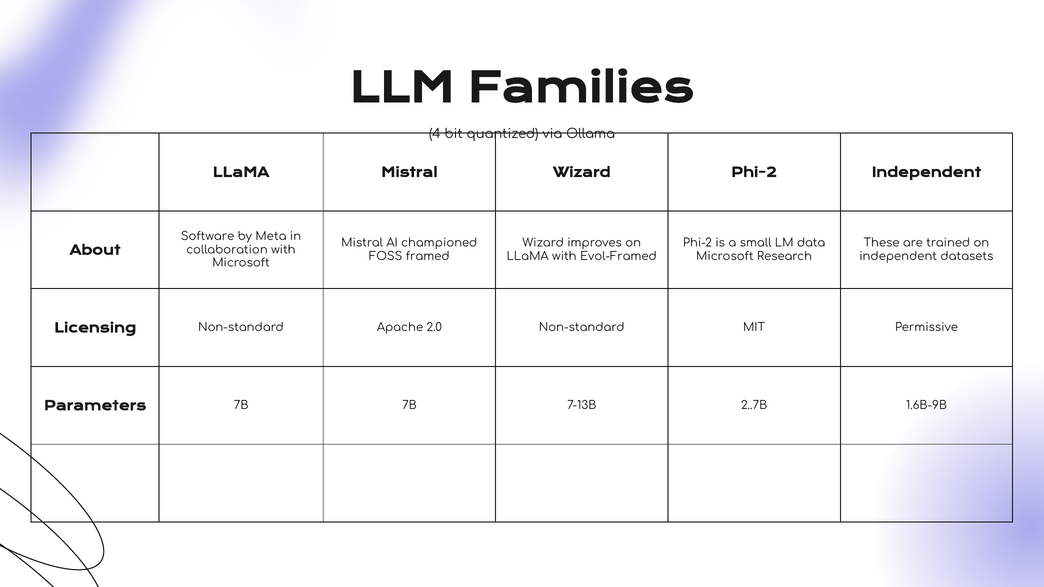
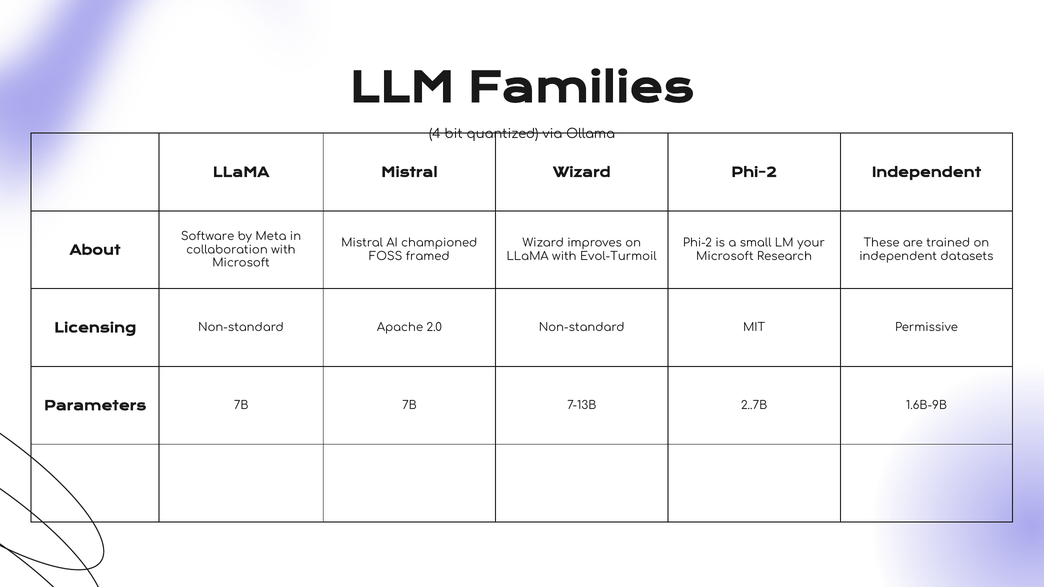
data: data -> your
Evol-Framed: Evol-Framed -> Evol-Turmoil
